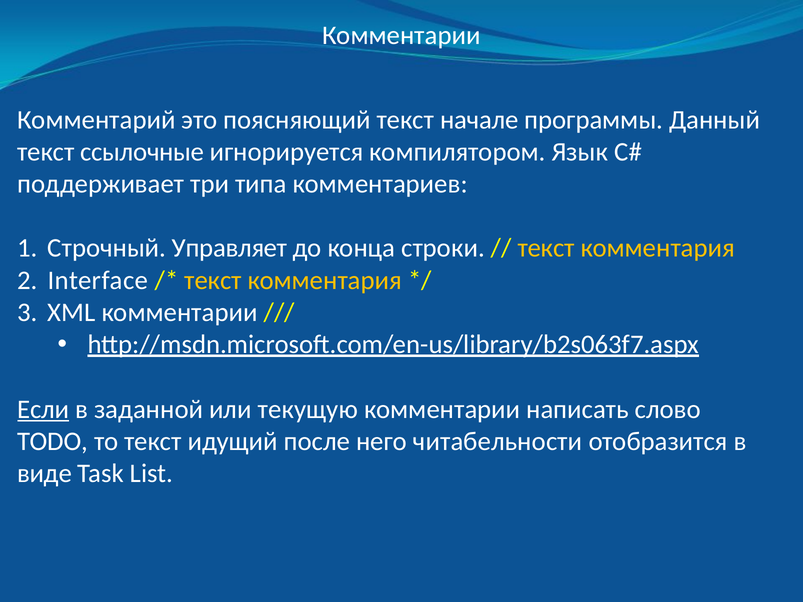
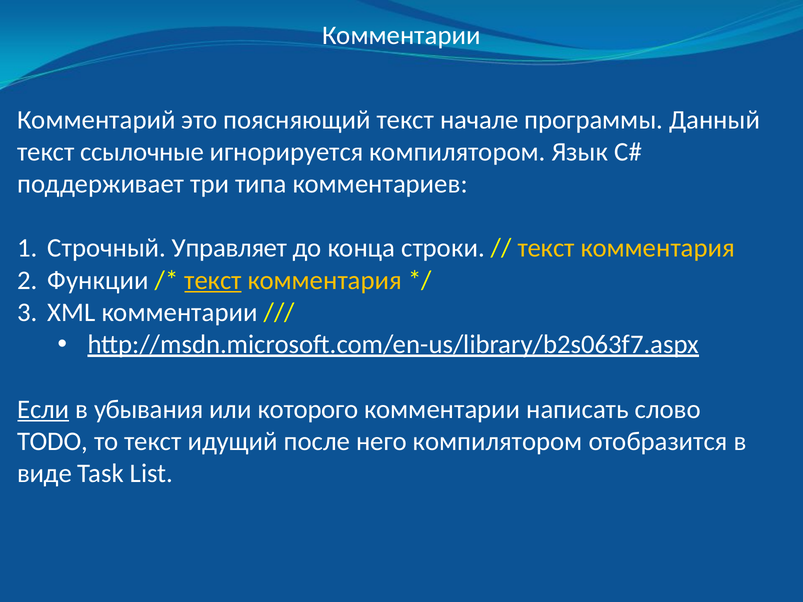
Interface: Interface -> Функции
текст at (213, 280) underline: none -> present
заданной: заданной -> убывания
текущую: текущую -> которого
него читабельности: читабельности -> компилятором
